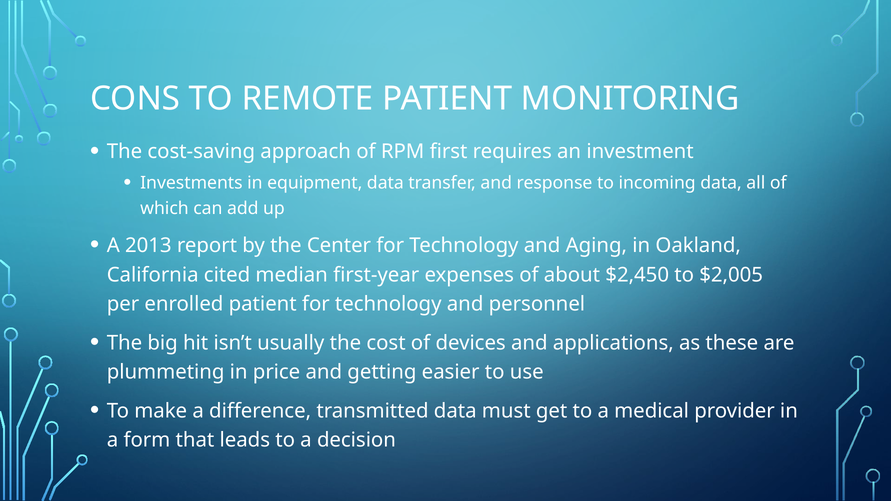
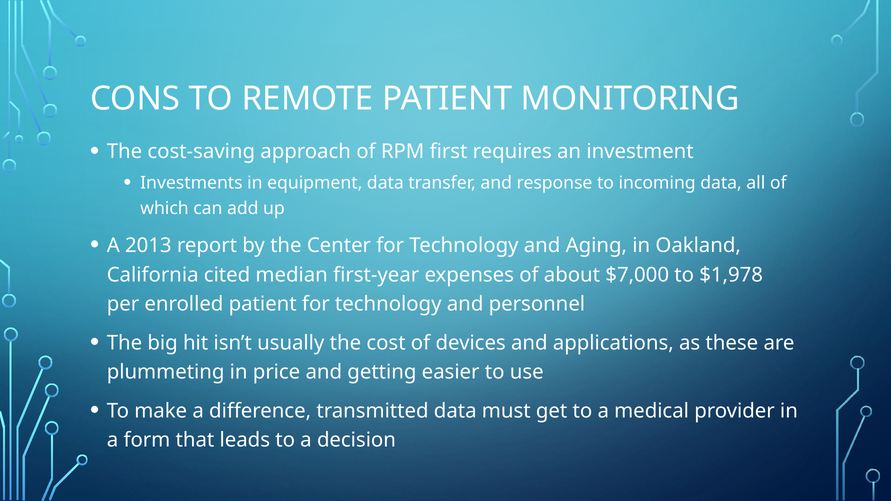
$2,450: $2,450 -> $7,000
$2,005: $2,005 -> $1,978
